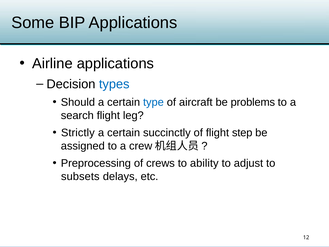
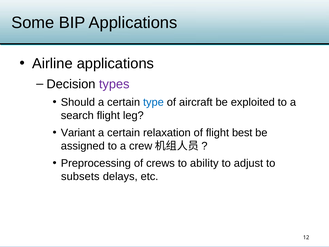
types colour: blue -> purple
problems: problems -> exploited
Strictly: Strictly -> Variant
succinctly: succinctly -> relaxation
step: step -> best
